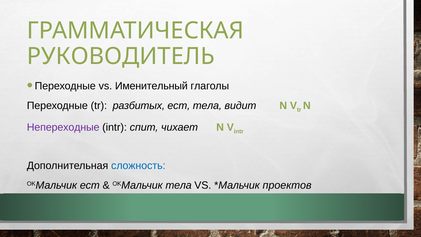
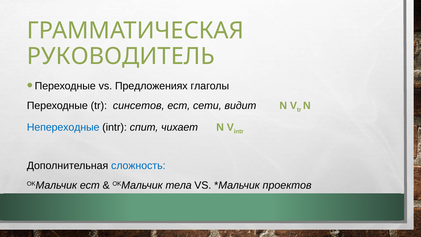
Именительный: Именительный -> Предложениях
разбитых: разбитых -> синсетов
ест тела: тела -> сети
Непереходные colour: purple -> blue
